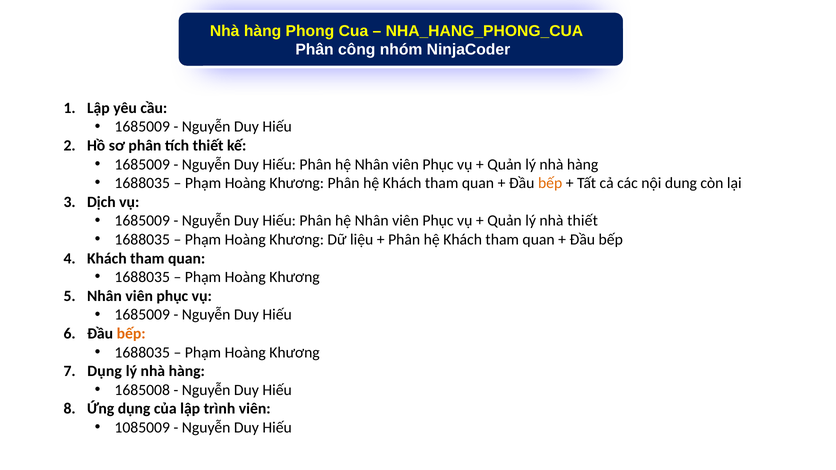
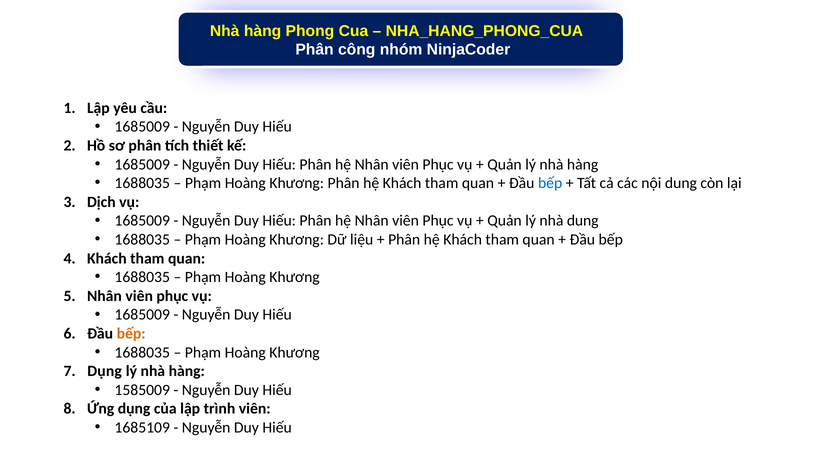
bếp at (550, 183) colour: orange -> blue
nhà thiết: thiết -> dung
1685008: 1685008 -> 1585009
1085009: 1085009 -> 1685109
